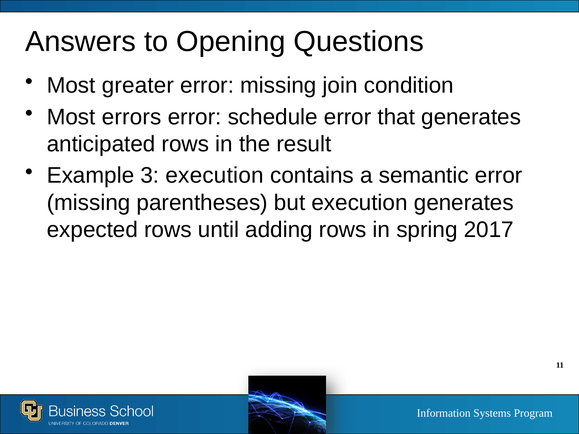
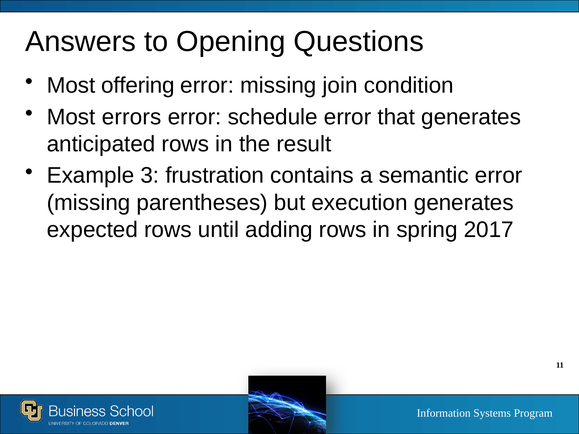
greater: greater -> offering
3 execution: execution -> frustration
